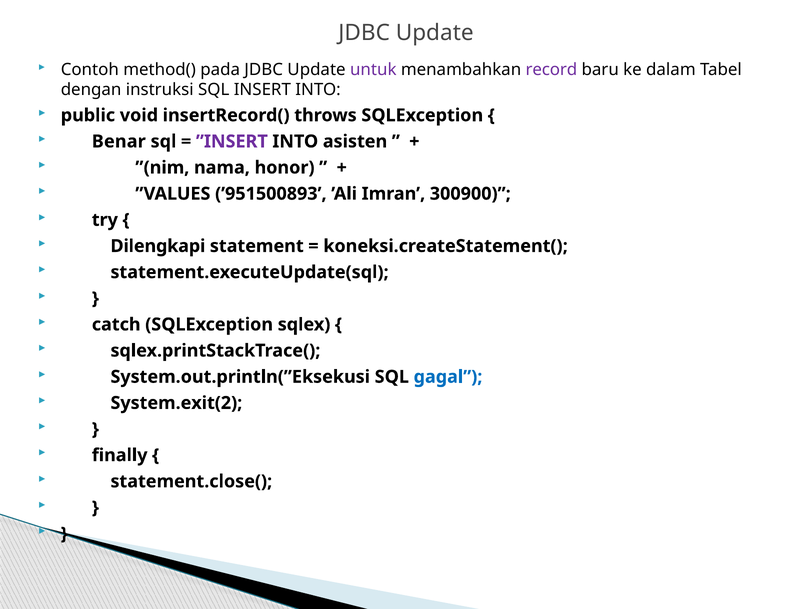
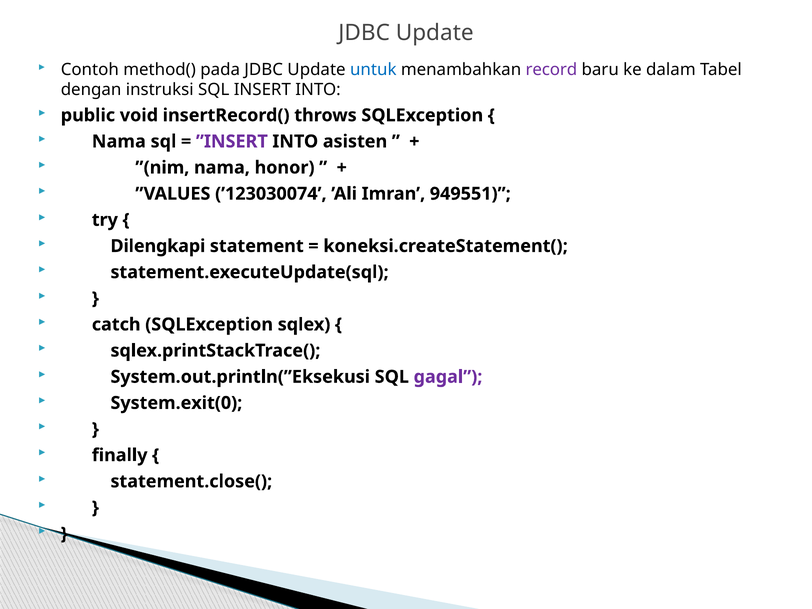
untuk colour: purple -> blue
Benar at (119, 141): Benar -> Nama
’951500893: ’951500893 -> ’123030074
300900: 300900 -> 949551
gagal colour: blue -> purple
System.exit(2: System.exit(2 -> System.exit(0
